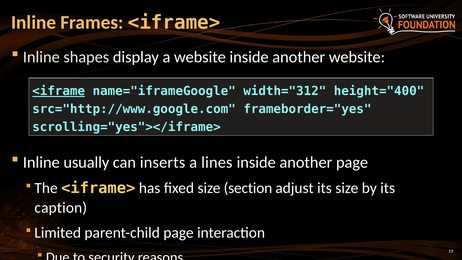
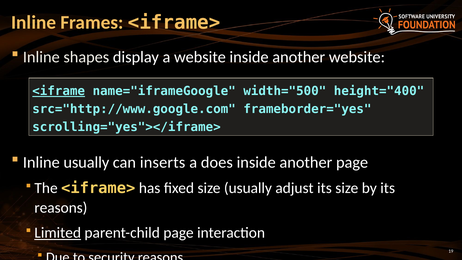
width="312: width="312 -> width="500
lines: lines -> does
size section: section -> usually
caption at (61, 208): caption -> reasons
Limited underline: none -> present
